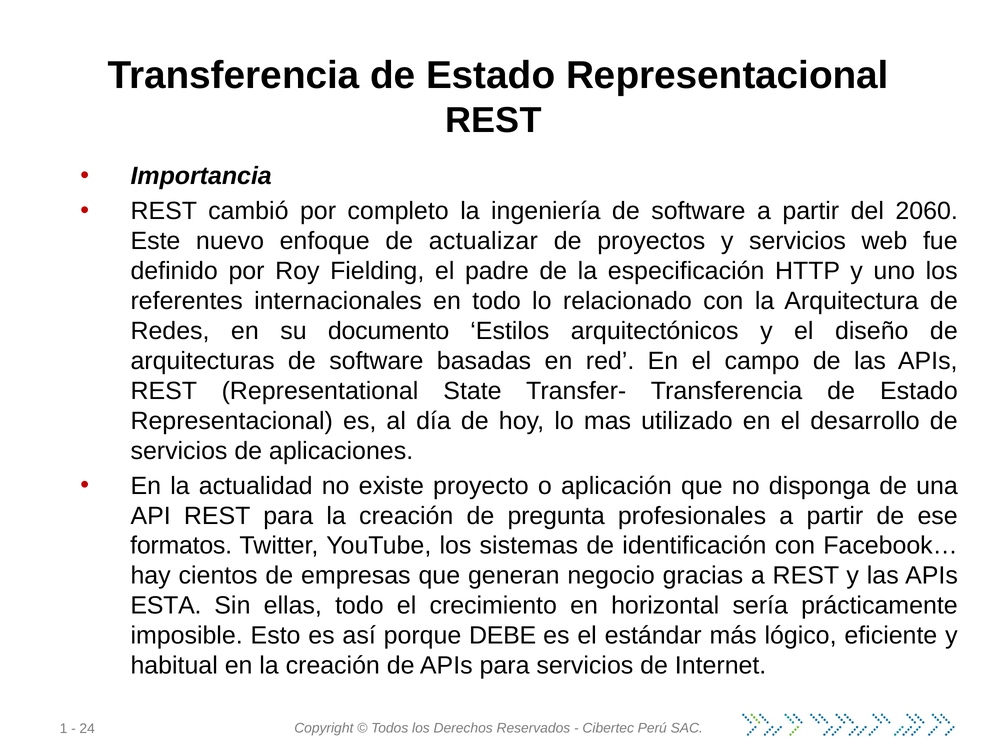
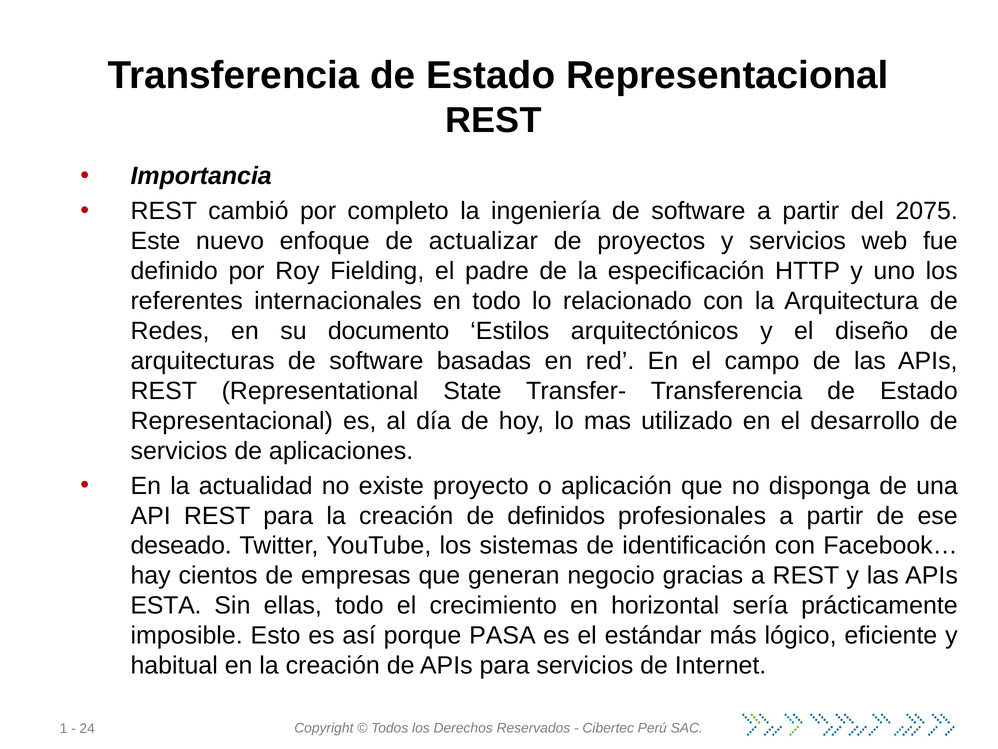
2060: 2060 -> 2075
pregunta: pregunta -> definidos
formatos: formatos -> deseado
DEBE: DEBE -> PASA
